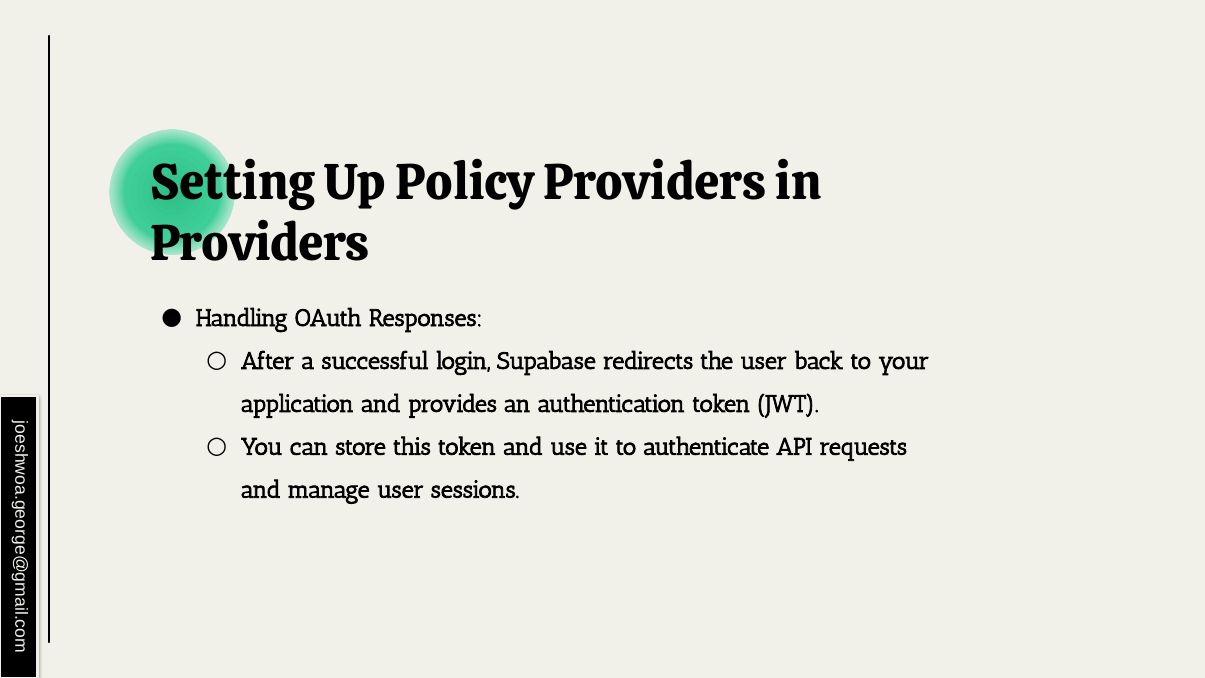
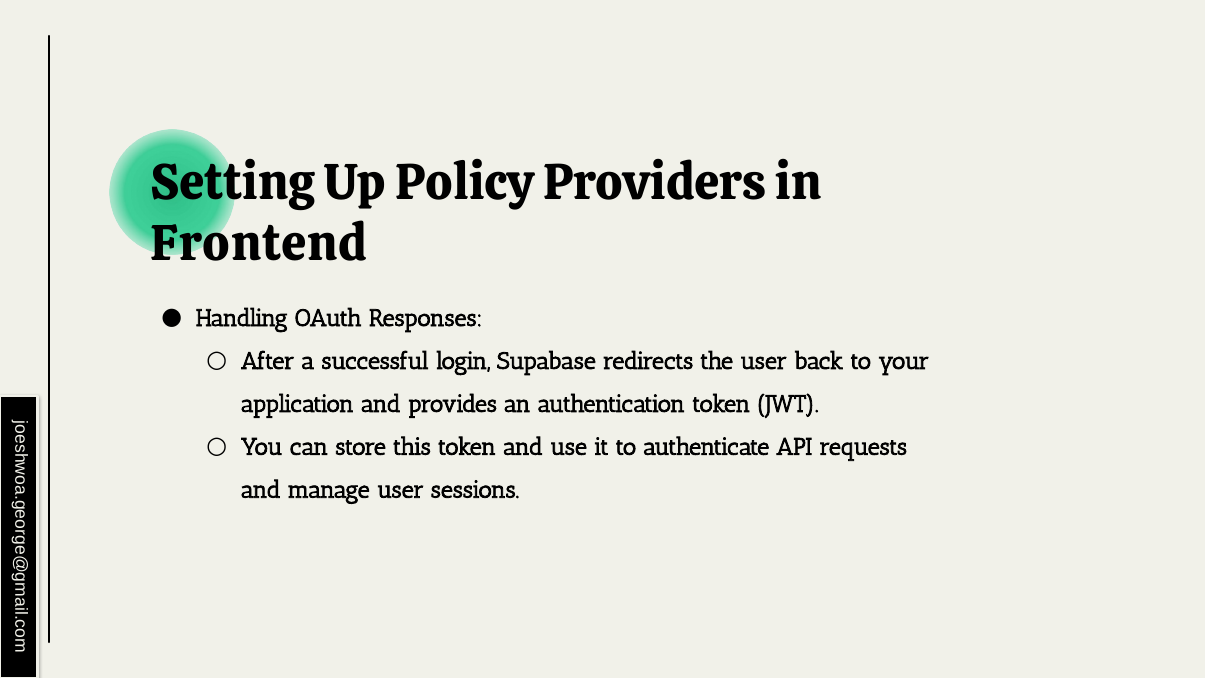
Providers at (260, 243): Providers -> Frontend
